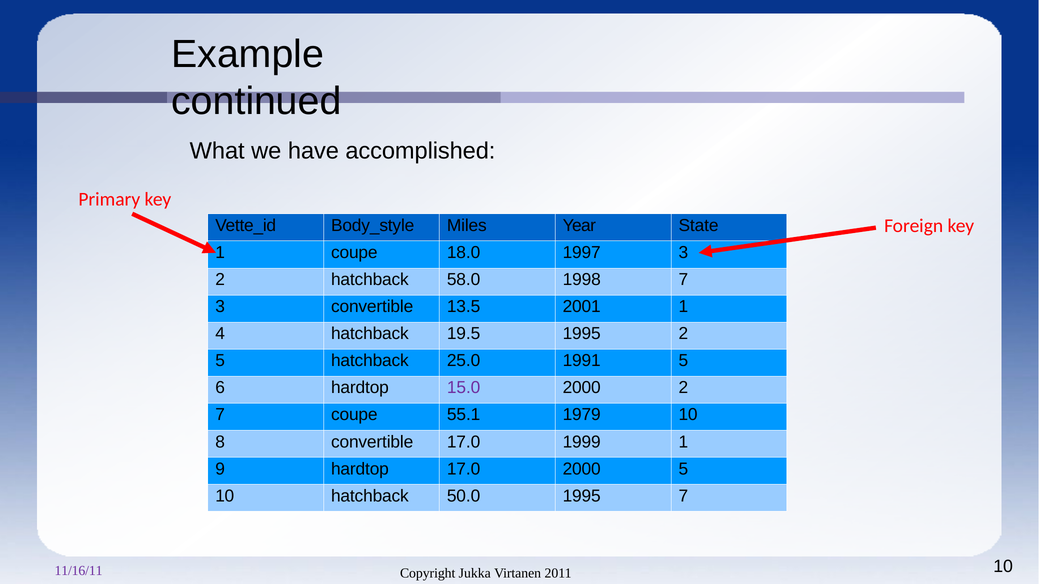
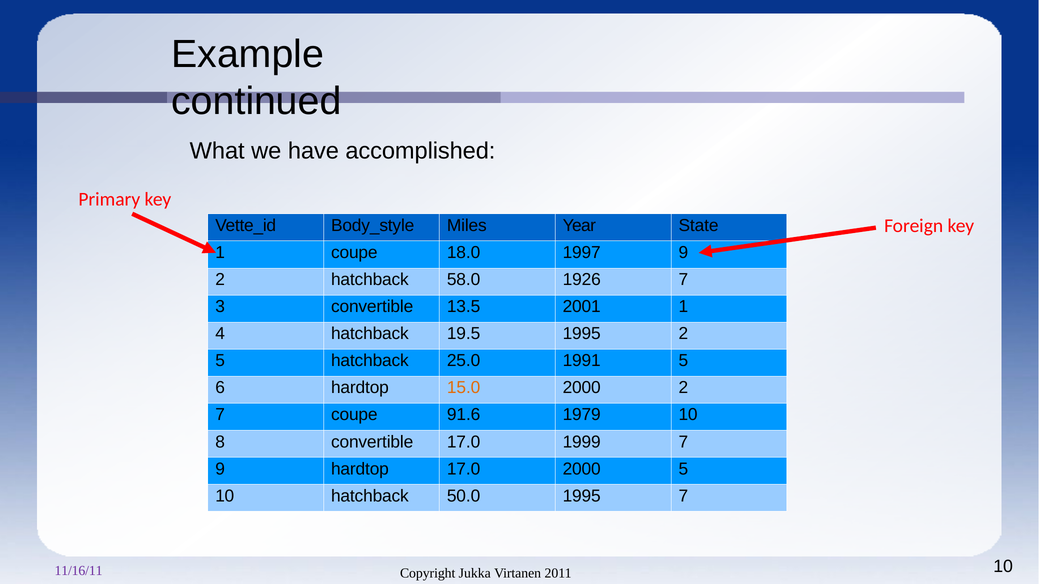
1997 3: 3 -> 9
1998: 1998 -> 1926
15.0 colour: purple -> orange
55.1: 55.1 -> 91.6
1999 1: 1 -> 7
